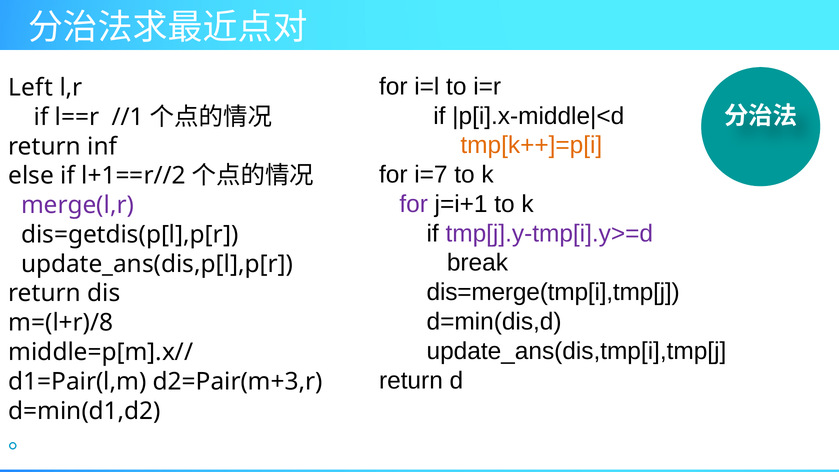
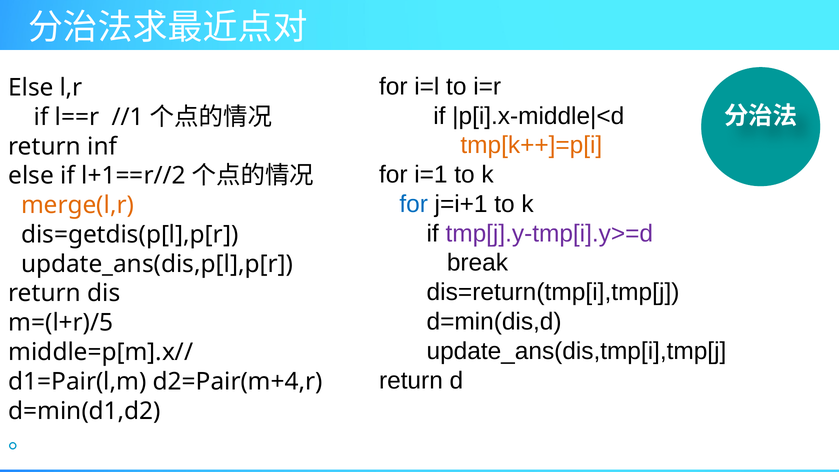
Left at (31, 88): Left -> Else
i=7: i=7 -> i=1
for at (414, 204) colour: purple -> blue
merge(l,r colour: purple -> orange
dis=merge(tmp[i],tmp[j: dis=merge(tmp[i],tmp[j -> dis=return(tmp[i],tmp[j
m=(l+r)/8: m=(l+r)/8 -> m=(l+r)/5
d2=Pair(m+3,r: d2=Pair(m+3,r -> d2=Pair(m+4,r
